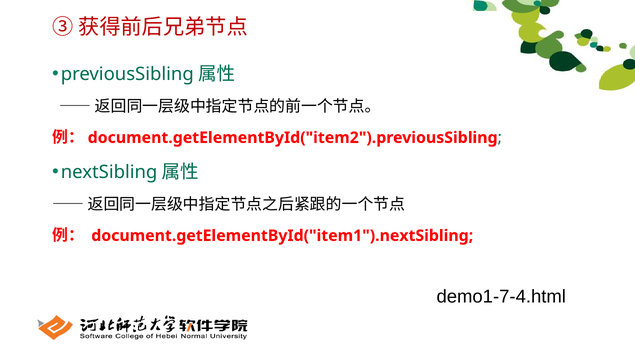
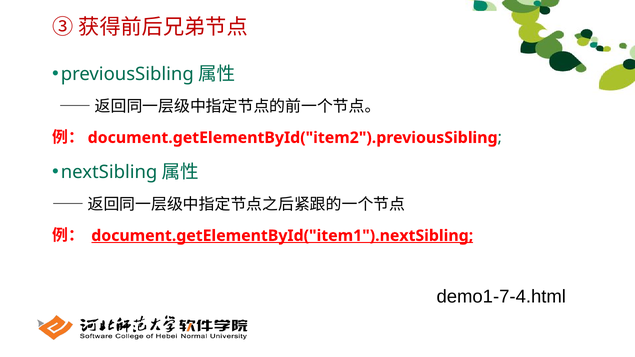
document.getElementById("item1").nextSibling underline: none -> present
